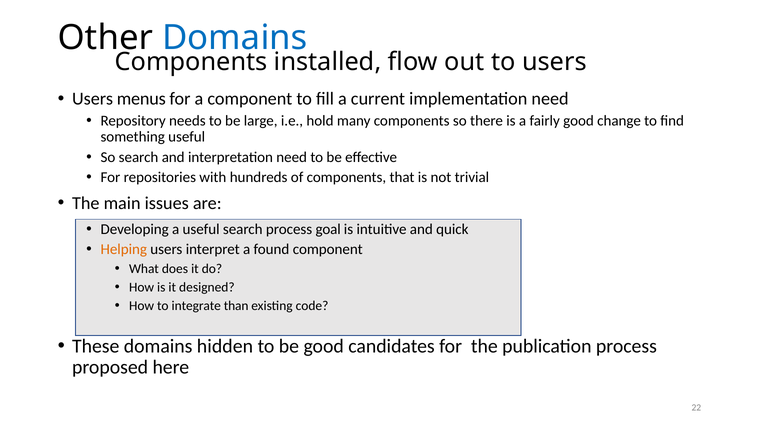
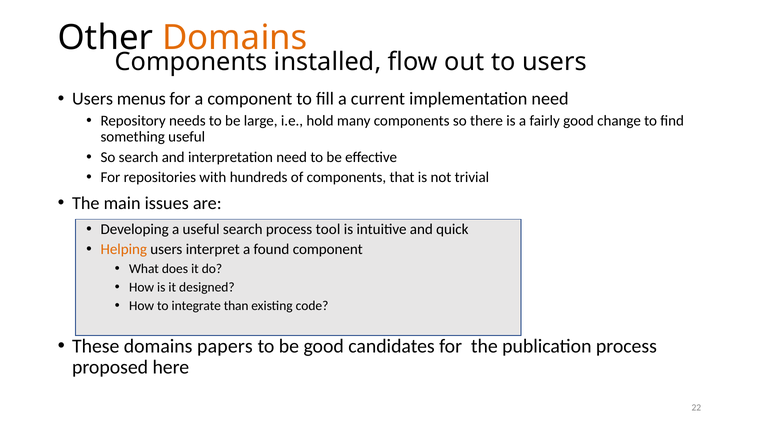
Domains at (235, 38) colour: blue -> orange
goal: goal -> tool
hidden: hidden -> papers
